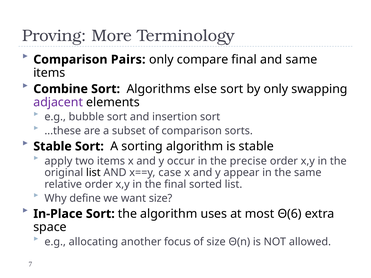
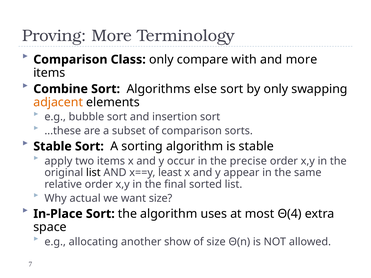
Pairs: Pairs -> Class
compare final: final -> with
and same: same -> more
adjacent colour: purple -> orange
case: case -> least
define: define -> actual
Θ(6: Θ(6 -> Θ(4
focus: focus -> show
